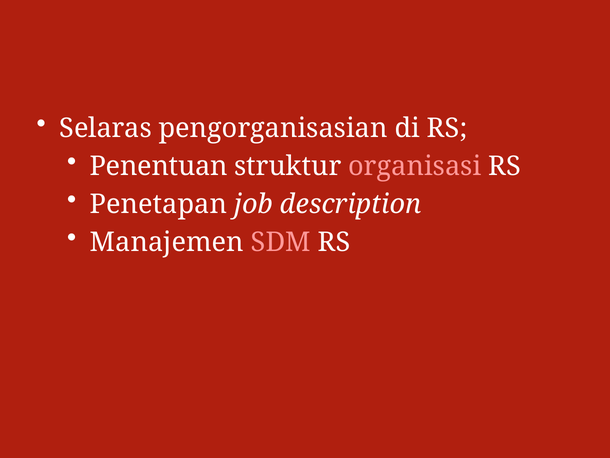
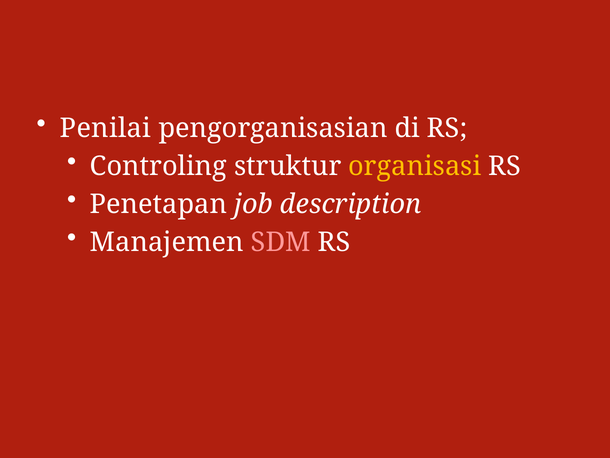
Selaras: Selaras -> Penilai
Penentuan: Penentuan -> Controling
organisasi colour: pink -> yellow
